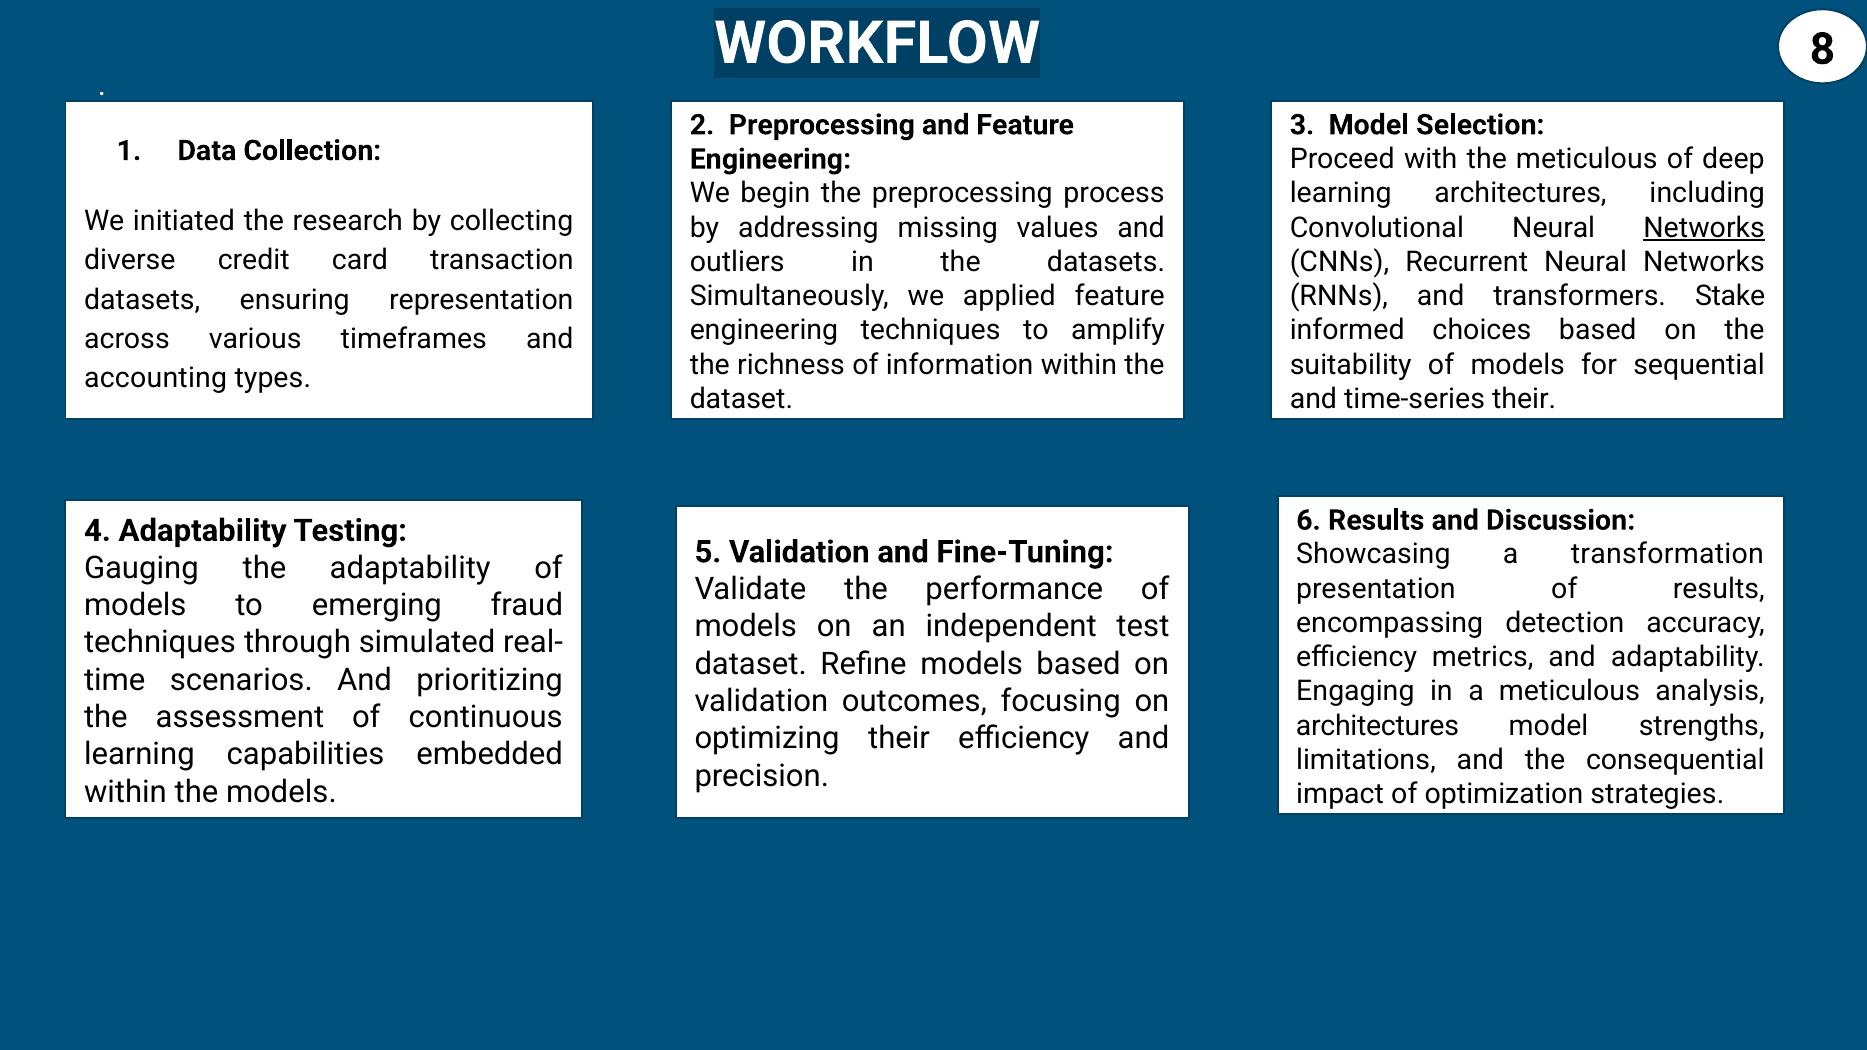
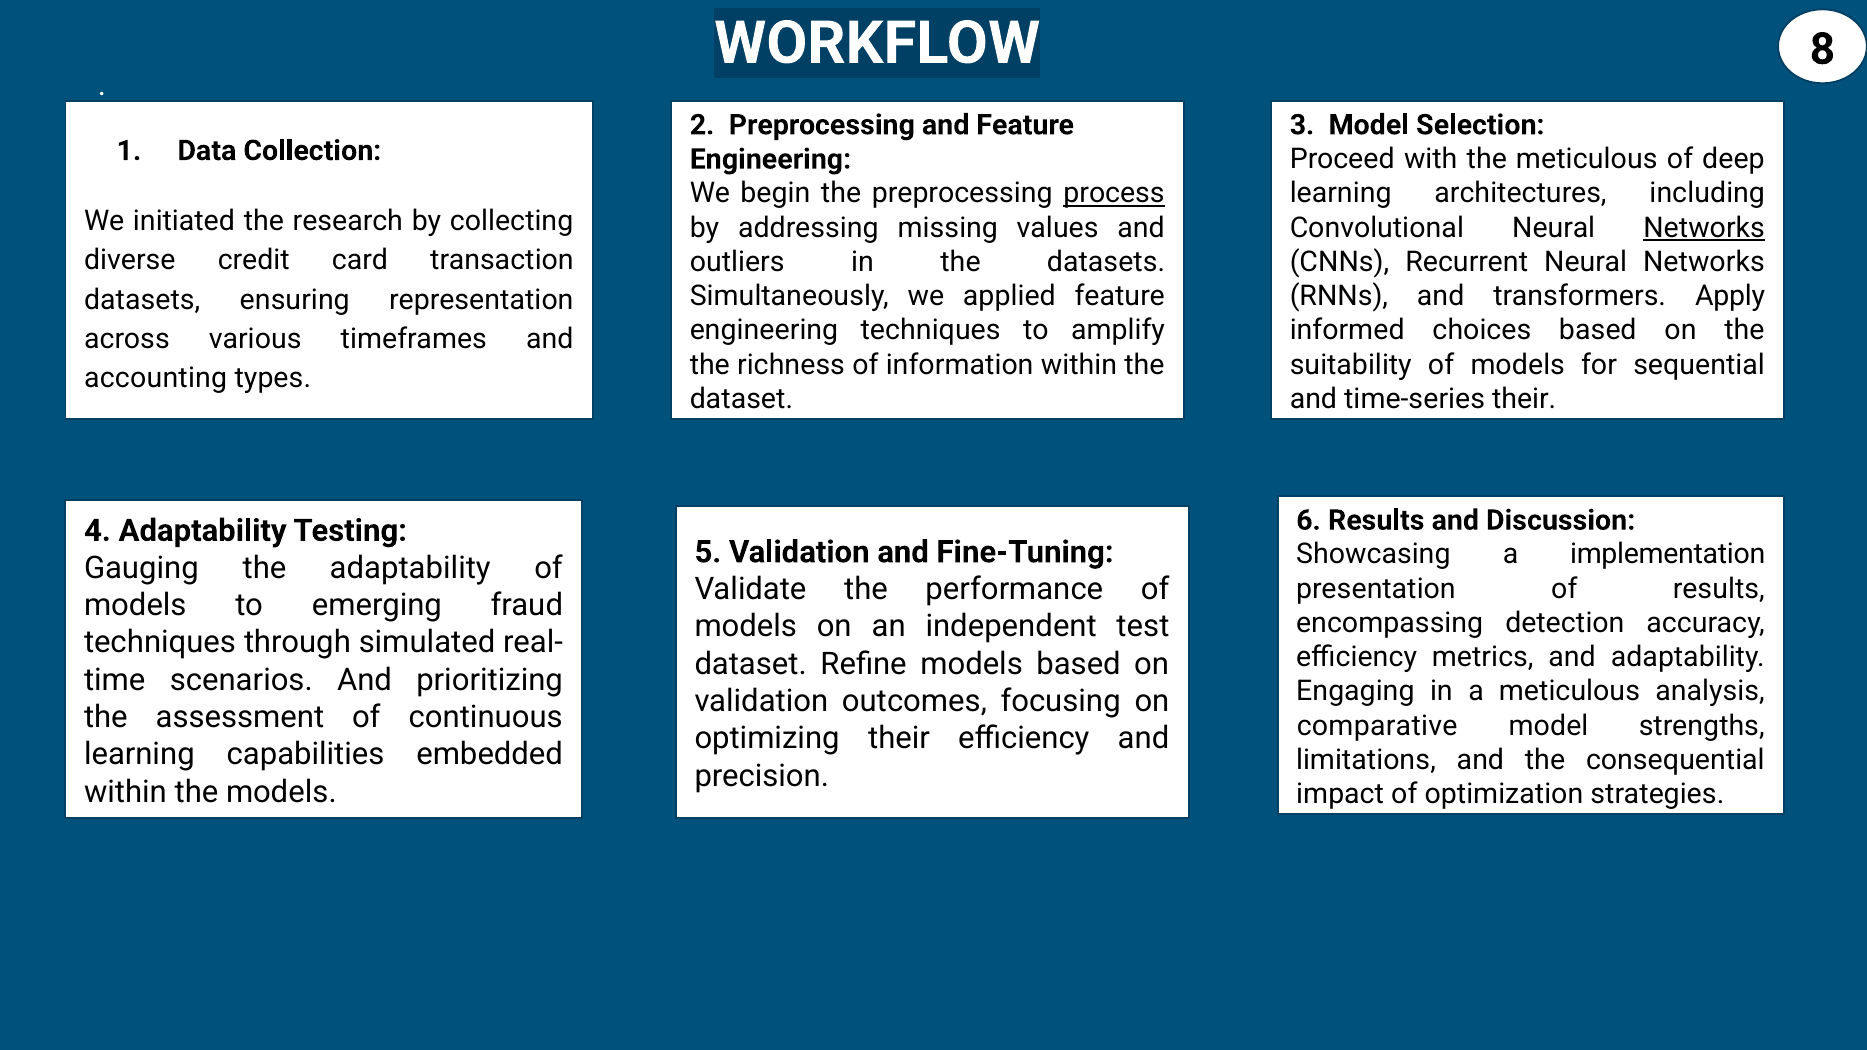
process underline: none -> present
Stake: Stake -> Apply
transformation: transformation -> implementation
architectures at (1377, 726): architectures -> comparative
